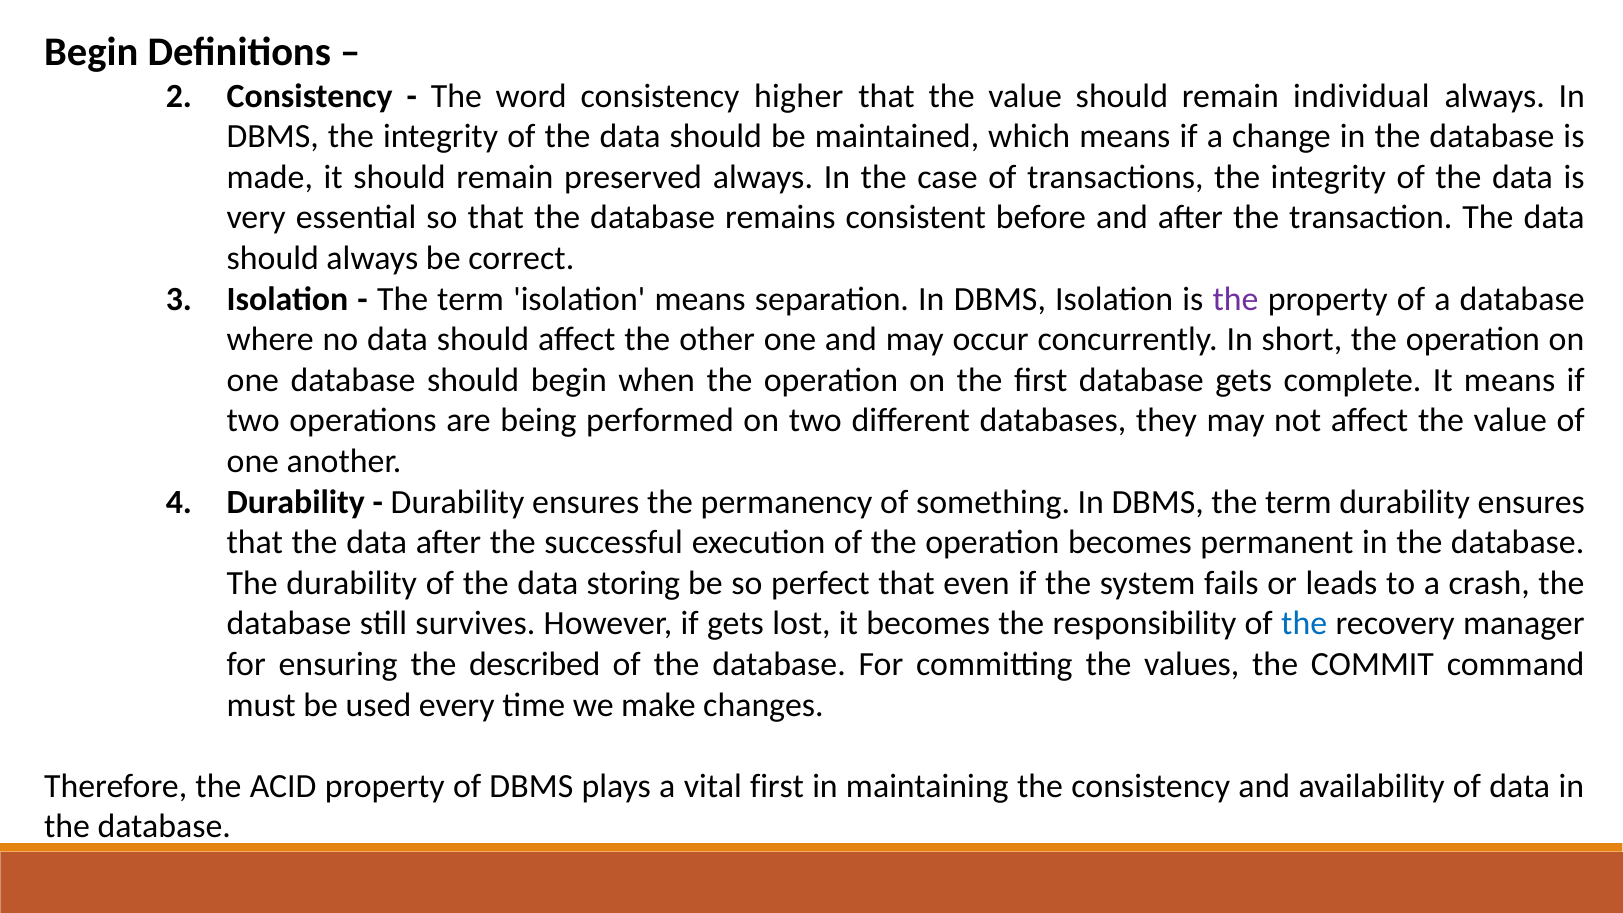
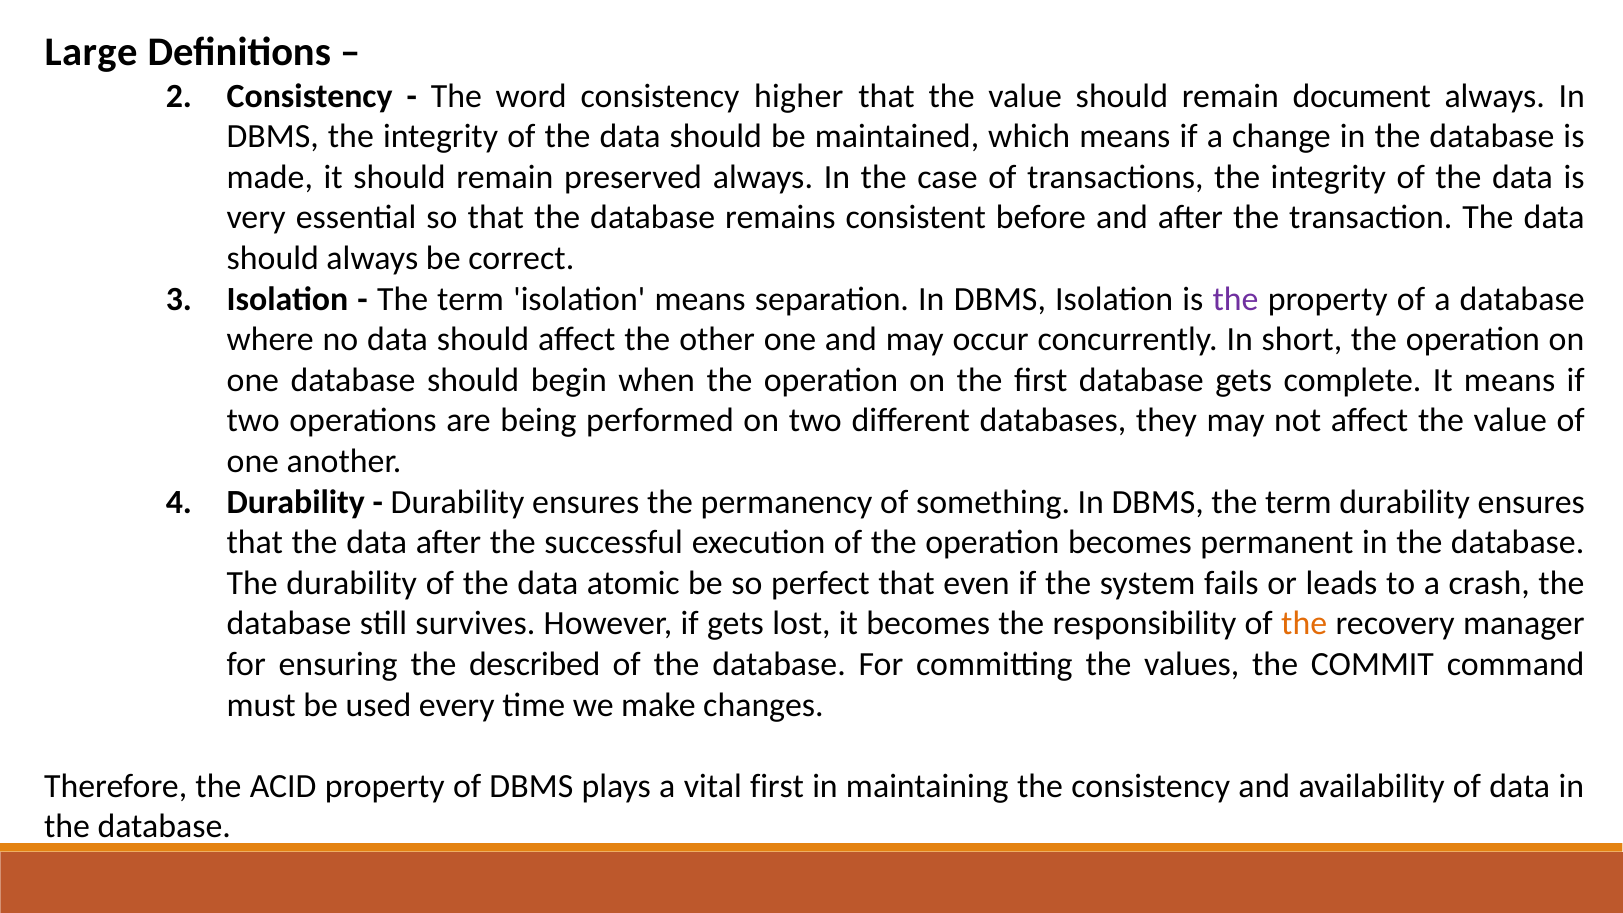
Begin at (91, 52): Begin -> Large
individual: individual -> document
storing: storing -> atomic
the at (1304, 624) colour: blue -> orange
